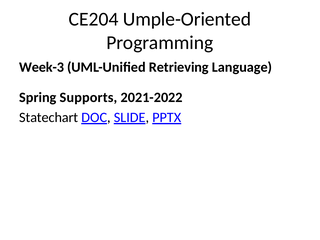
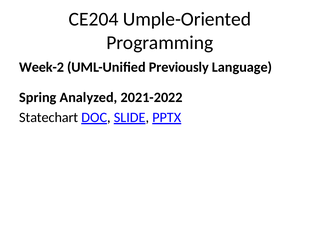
Week-3: Week-3 -> Week-2
Retrieving: Retrieving -> Previously
Supports: Supports -> Analyzed
